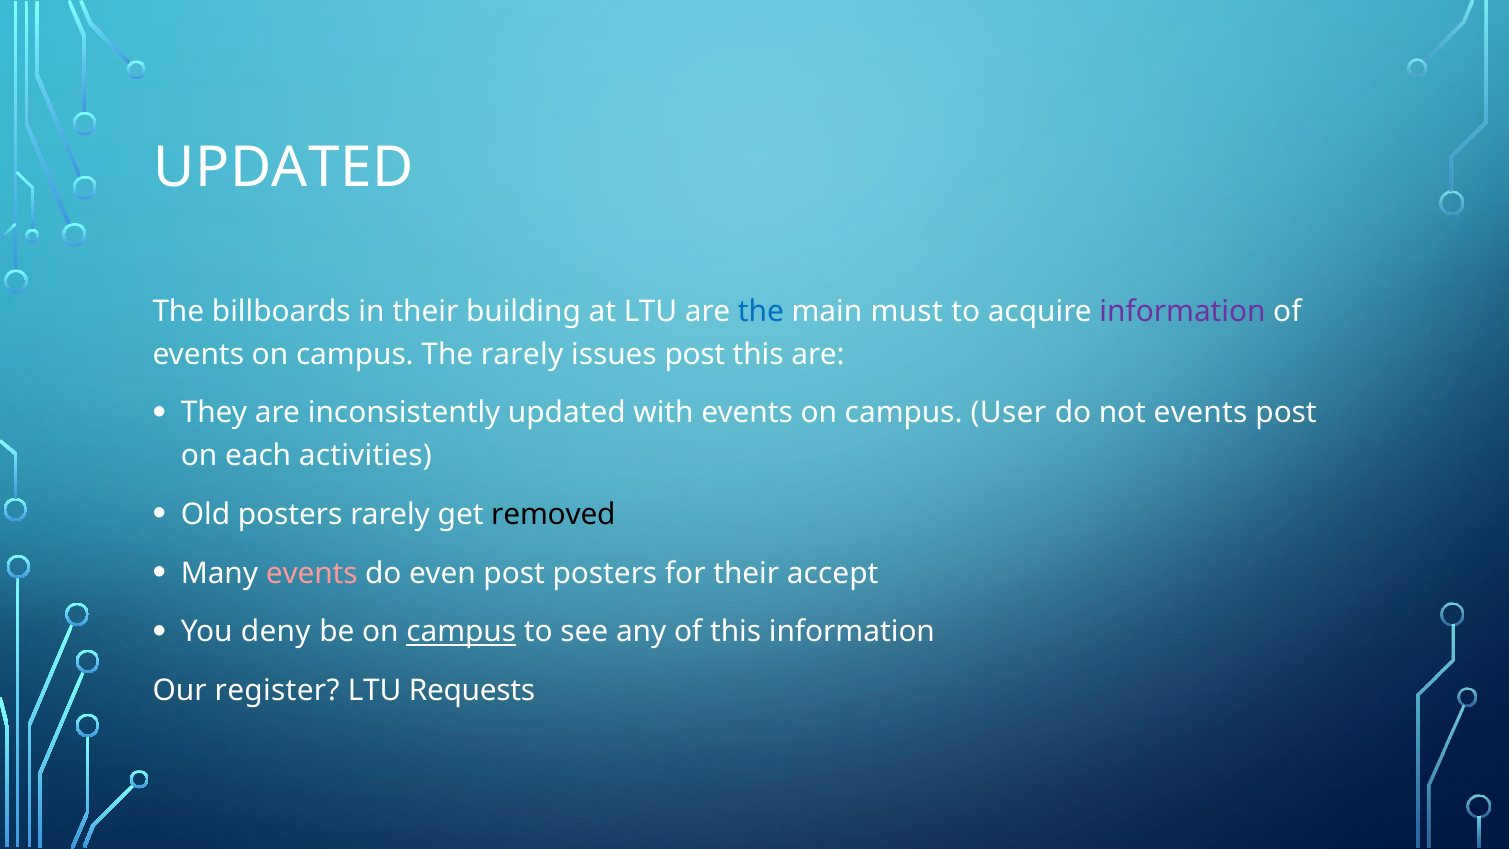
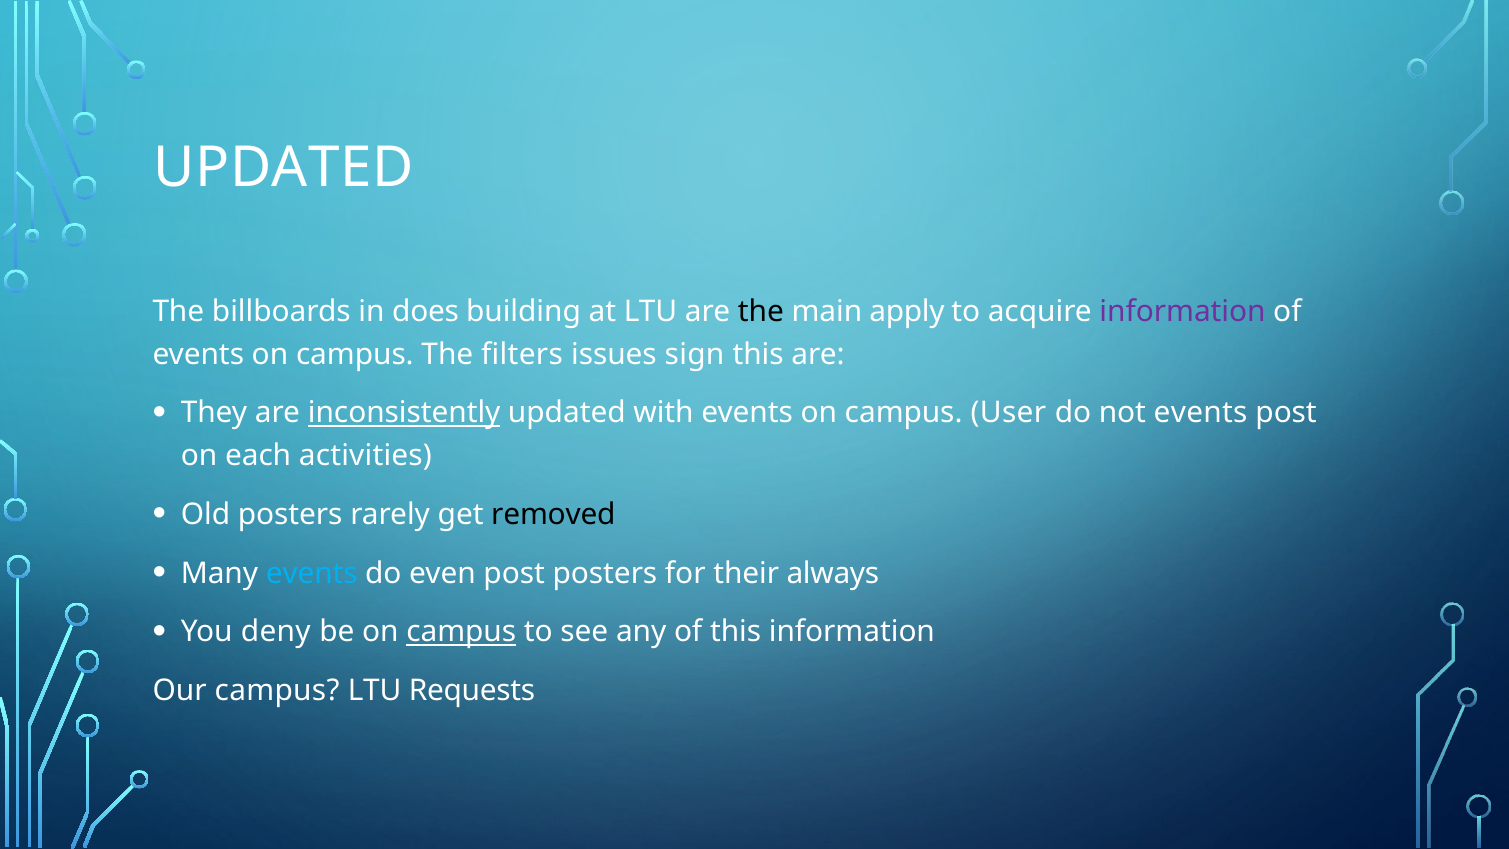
in their: their -> does
the at (761, 311) colour: blue -> black
must: must -> apply
The rarely: rarely -> filters
issues post: post -> sign
inconsistently underline: none -> present
events at (312, 573) colour: pink -> light blue
accept: accept -> always
Our register: register -> campus
